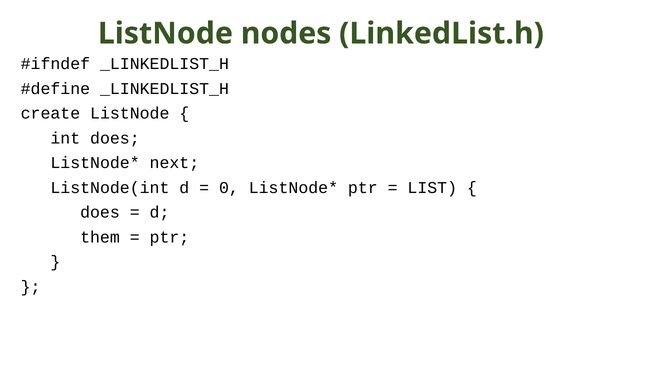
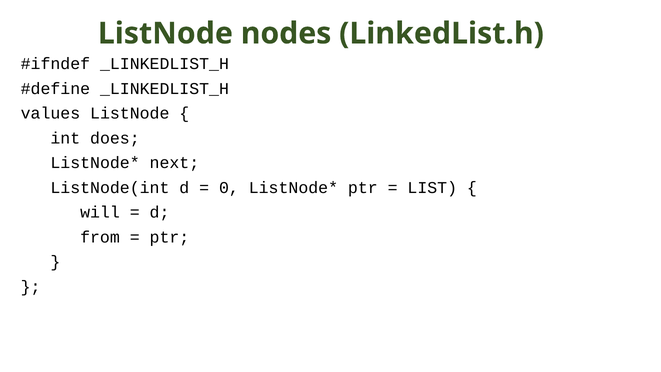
create: create -> values
does at (100, 212): does -> will
them: them -> from
